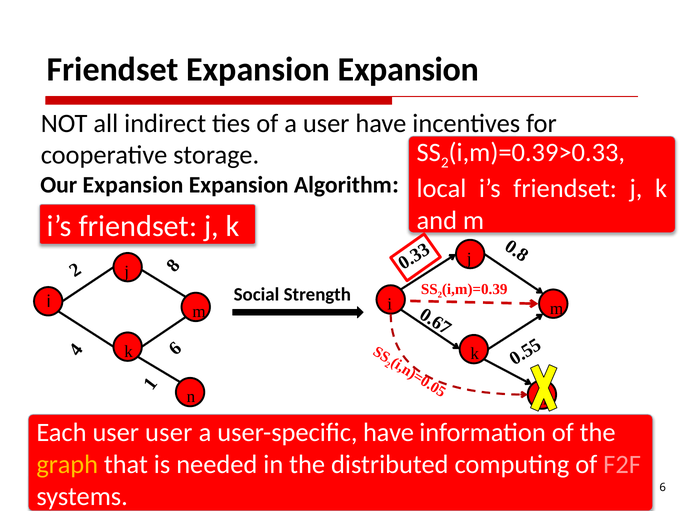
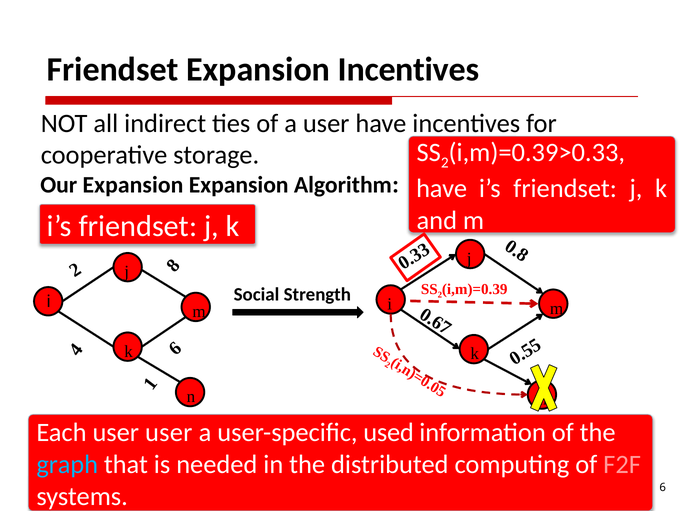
Friendset Expansion Expansion: Expansion -> Incentives
local at (441, 188): local -> have
user-specific have: have -> used
graph colour: yellow -> light blue
